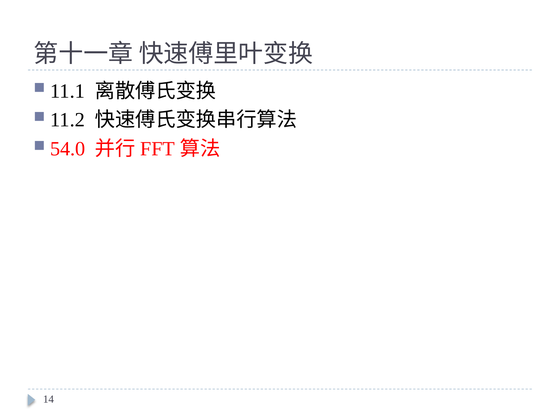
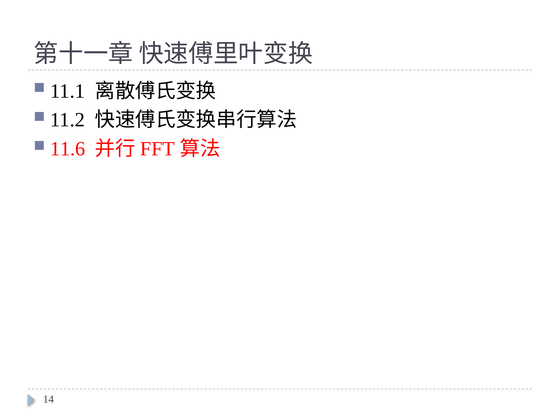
54.0: 54.0 -> 11.6
